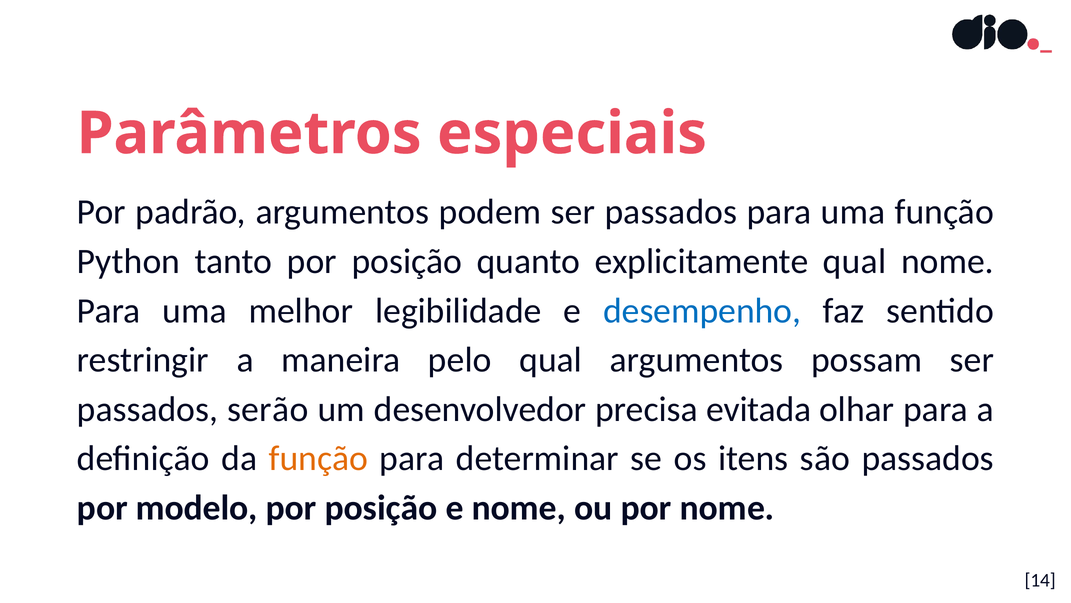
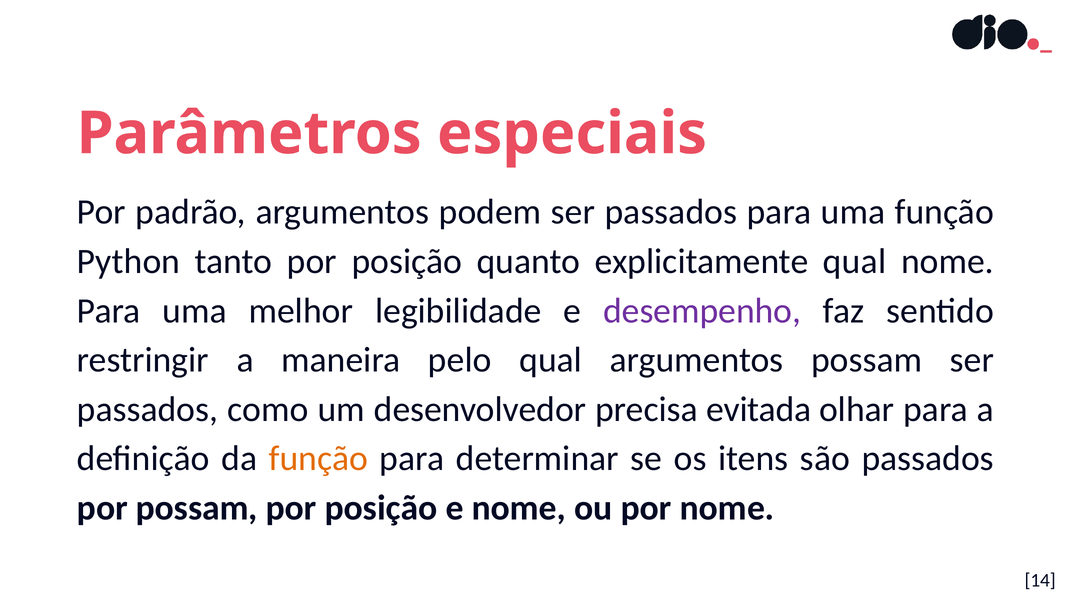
desempenho colour: blue -> purple
serão: serão -> como
por modelo: modelo -> possam
